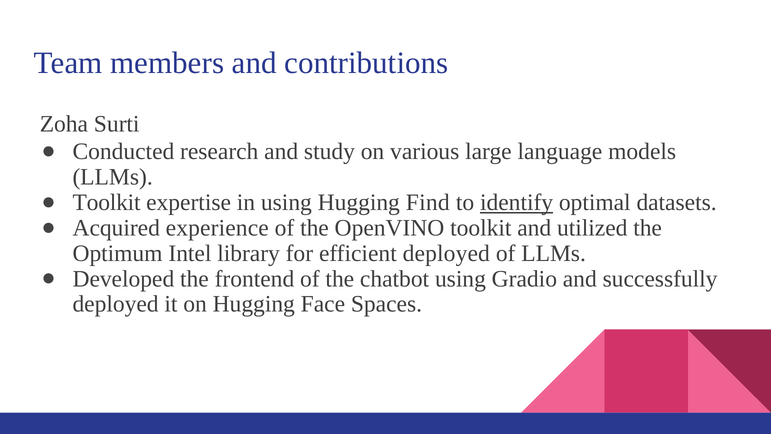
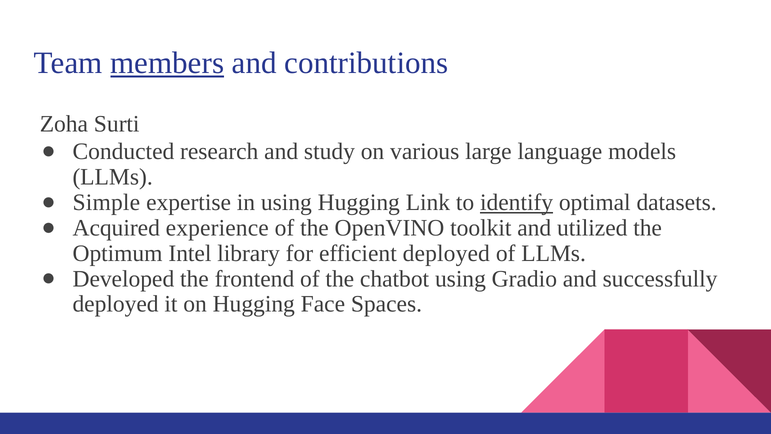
members underline: none -> present
Toolkit at (107, 202): Toolkit -> Simple
Find: Find -> Link
